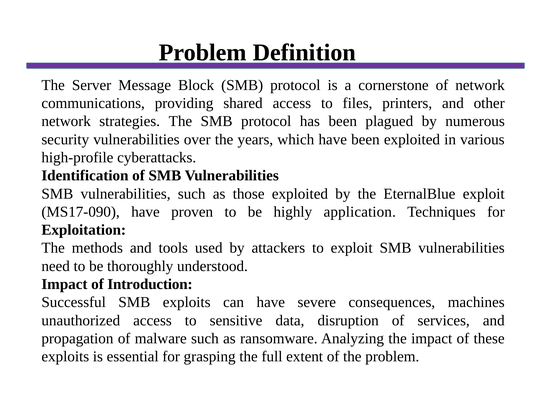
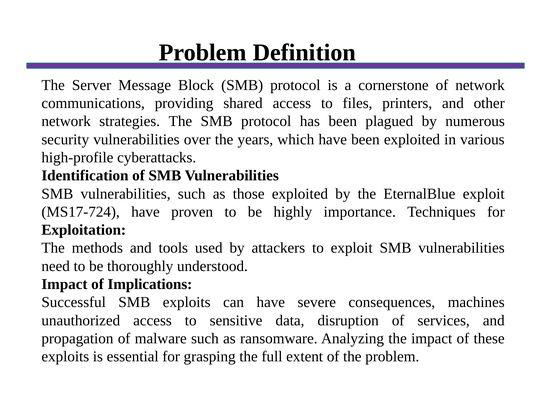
MS17-090: MS17-090 -> MS17-724
application: application -> importance
Introduction: Introduction -> Implications
